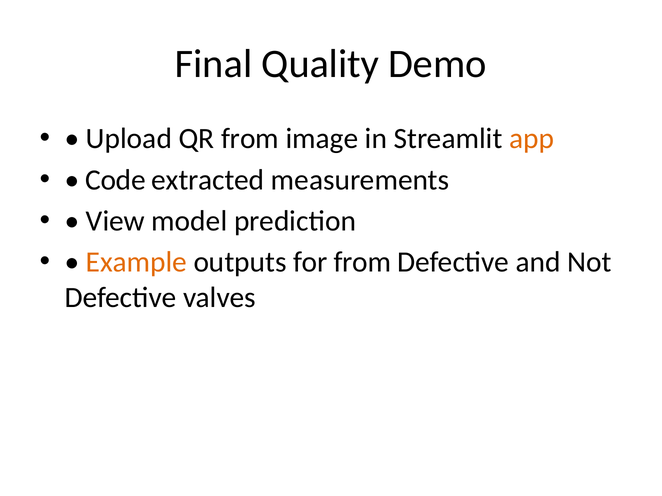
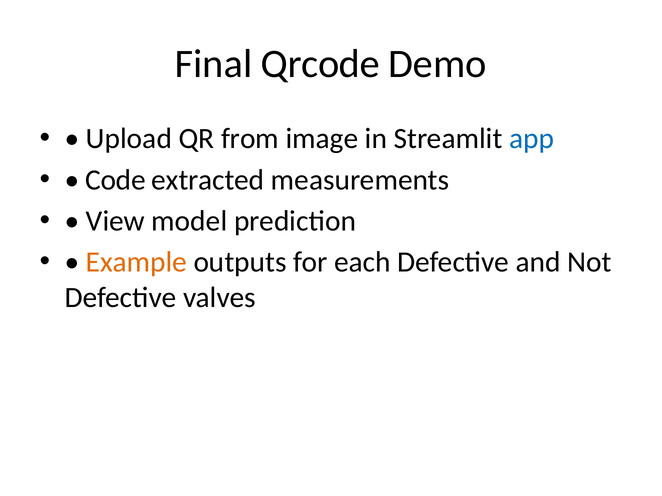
Quality: Quality -> Qrcode
app colour: orange -> blue
for from: from -> each
